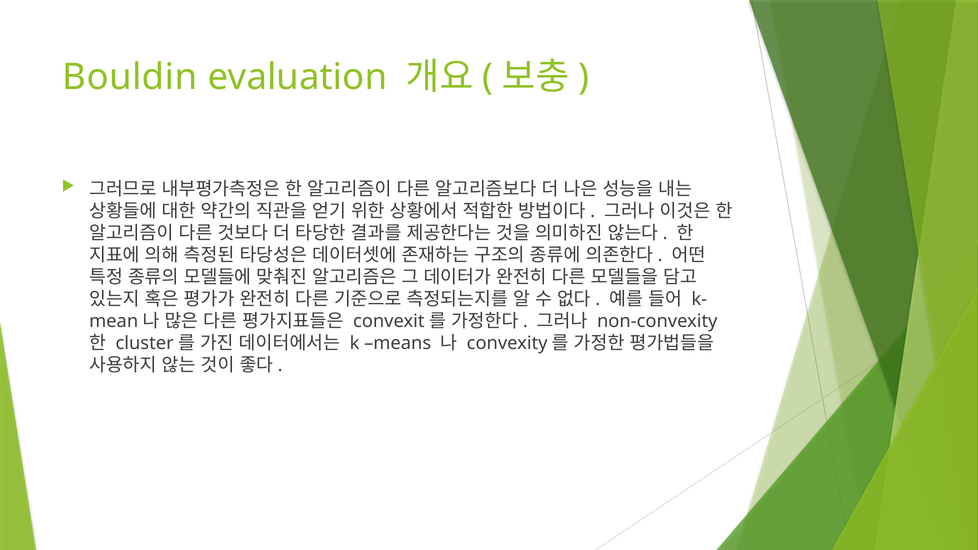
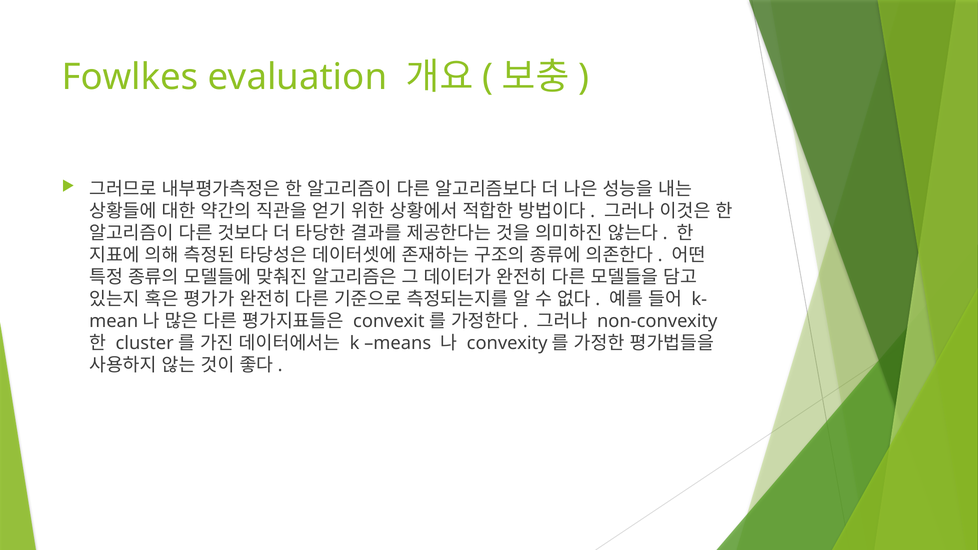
Bouldin: Bouldin -> Fowlkes
